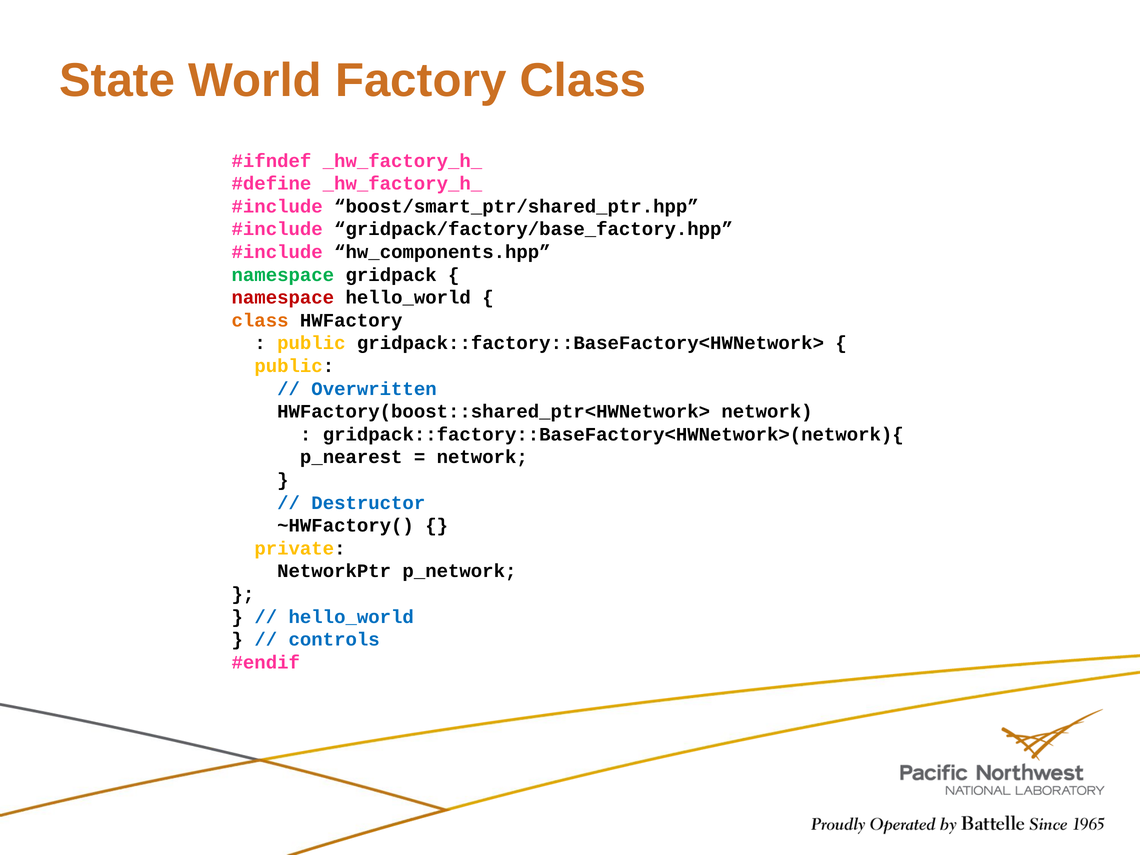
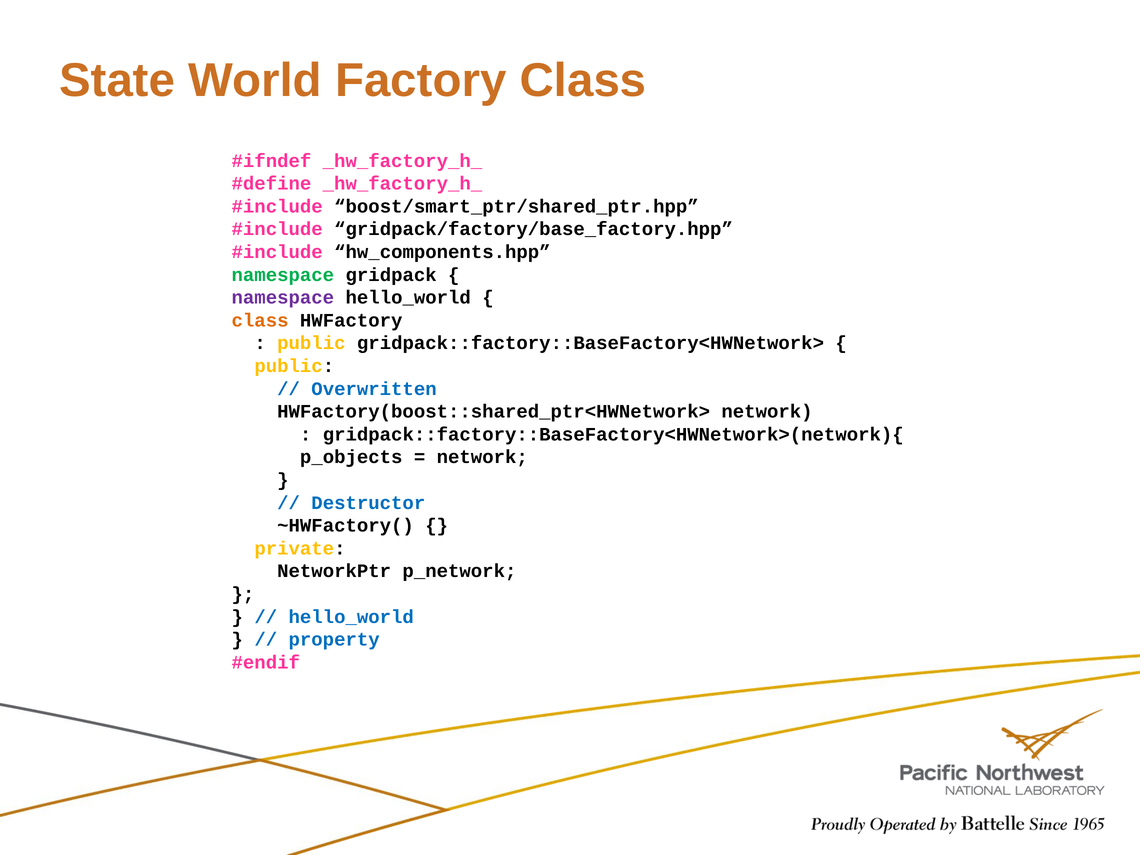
namespace at (283, 298) colour: red -> purple
p_nearest: p_nearest -> p_objects
controls: controls -> property
